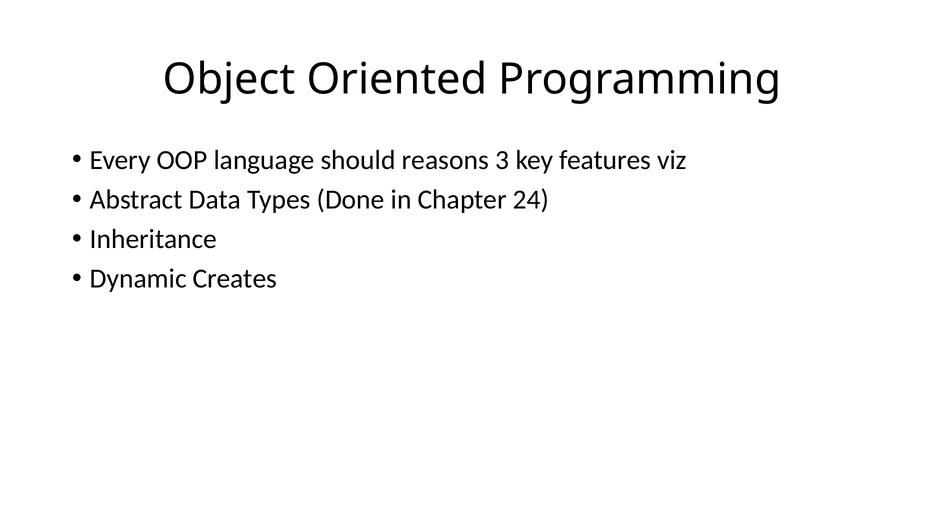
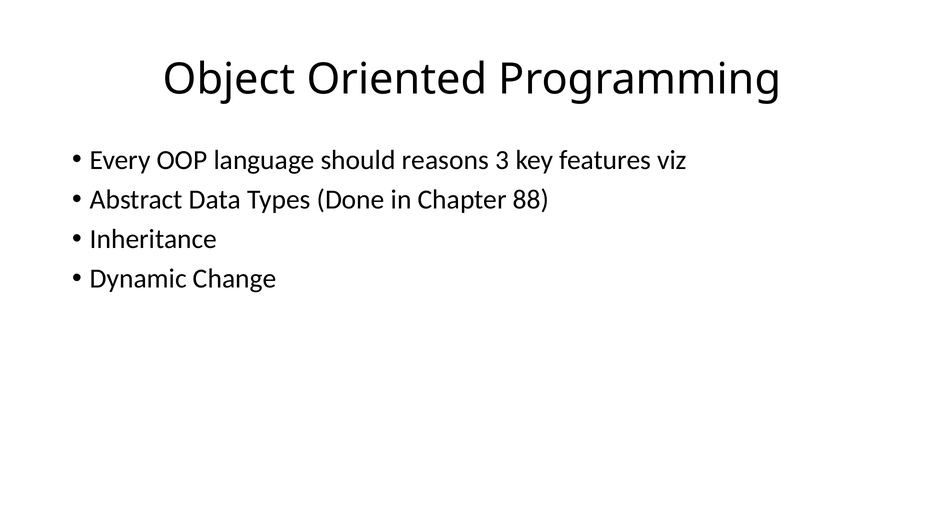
24: 24 -> 88
Creates: Creates -> Change
